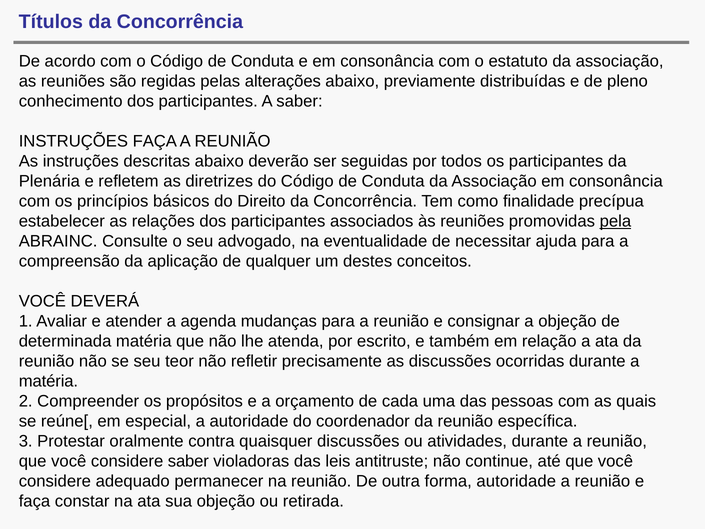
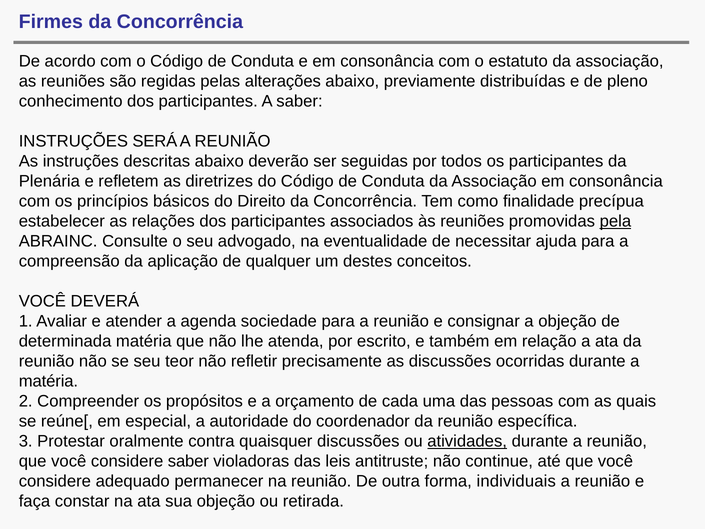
Títulos: Títulos -> Firmes
INSTRUÇÕES FAÇA: FAÇA -> SERÁ
mudanças: mudanças -> sociedade
atividades underline: none -> present
forma autoridade: autoridade -> individuais
